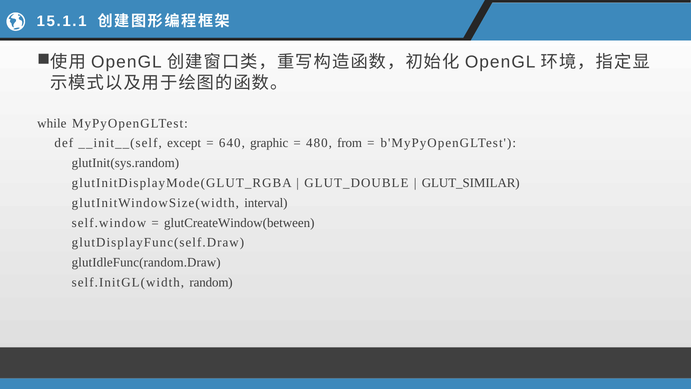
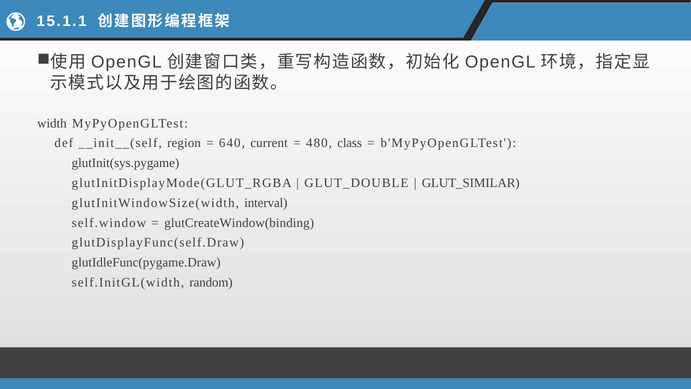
while: while -> width
except: except -> region
graphic: graphic -> current
from: from -> class
glutInit(sys.random: glutInit(sys.random -> glutInit(sys.pygame
glutCreateWindow(between: glutCreateWindow(between -> glutCreateWindow(binding
glutIdleFunc(random.Draw: glutIdleFunc(random.Draw -> glutIdleFunc(pygame.Draw
